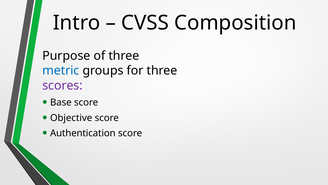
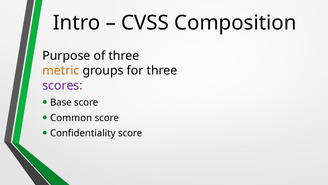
metric colour: blue -> orange
Objective: Objective -> Common
Authentication: Authentication -> Confidentiality
